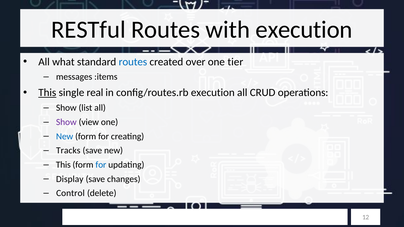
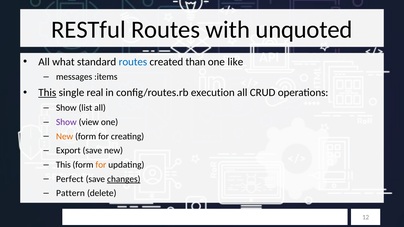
with execution: execution -> unquoted
over: over -> than
tier: tier -> like
New at (65, 136) colour: blue -> orange
Tracks: Tracks -> Export
for at (101, 165) colour: blue -> orange
Display: Display -> Perfect
changes underline: none -> present
Control: Control -> Pattern
